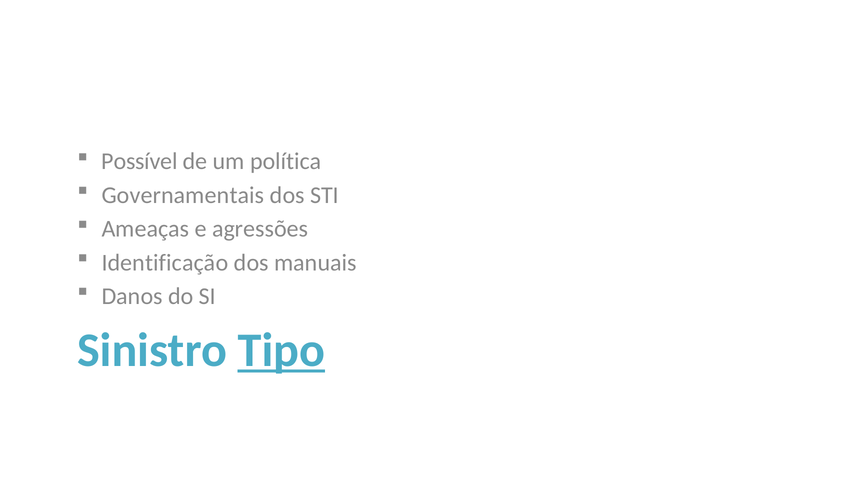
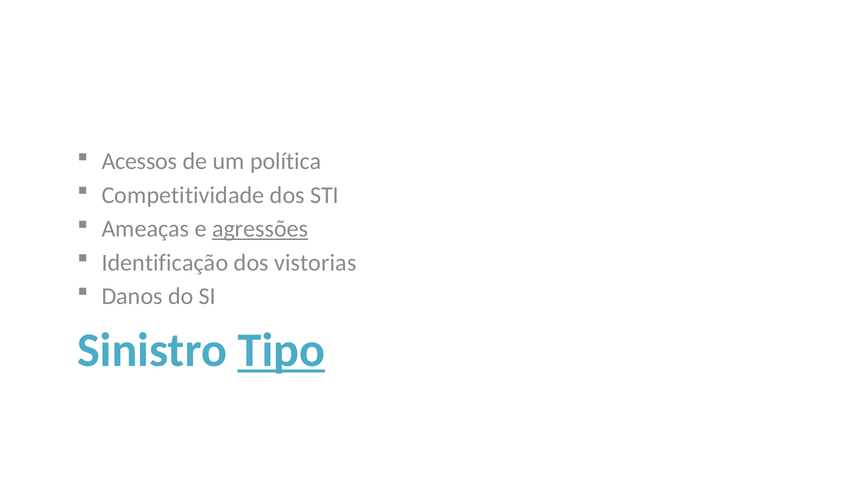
Possível: Possível -> Acessos
Governamentais: Governamentais -> Competitividade
agressões underline: none -> present
manuais: manuais -> vistorias
